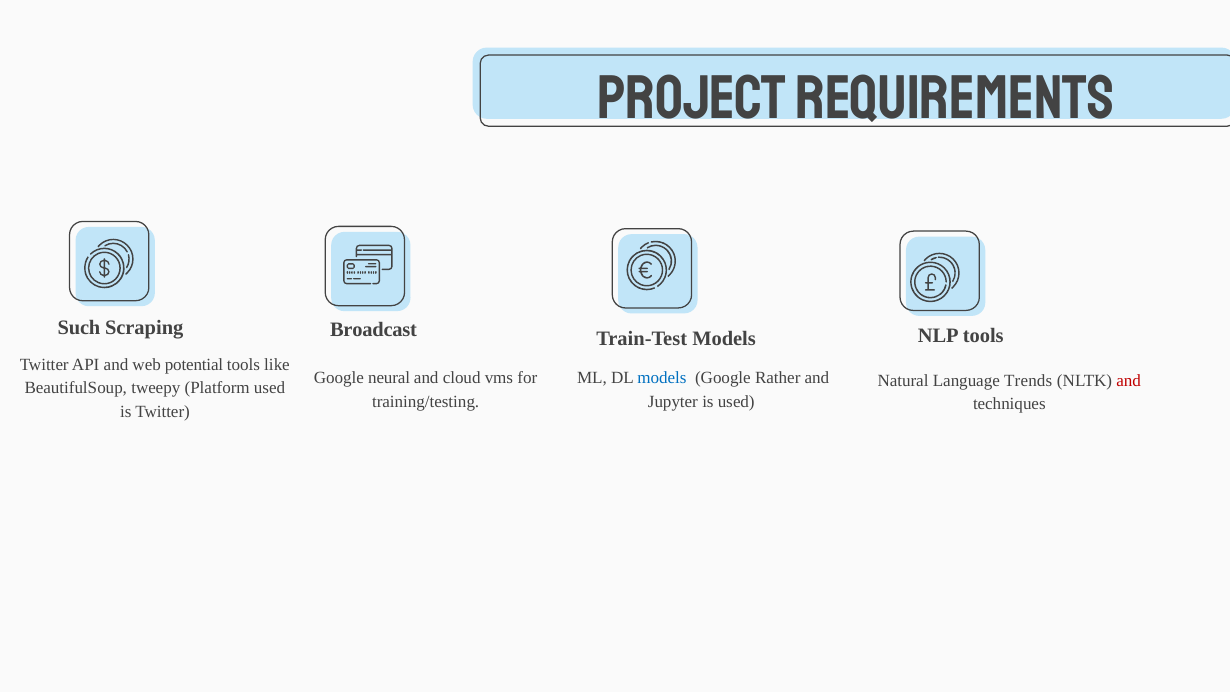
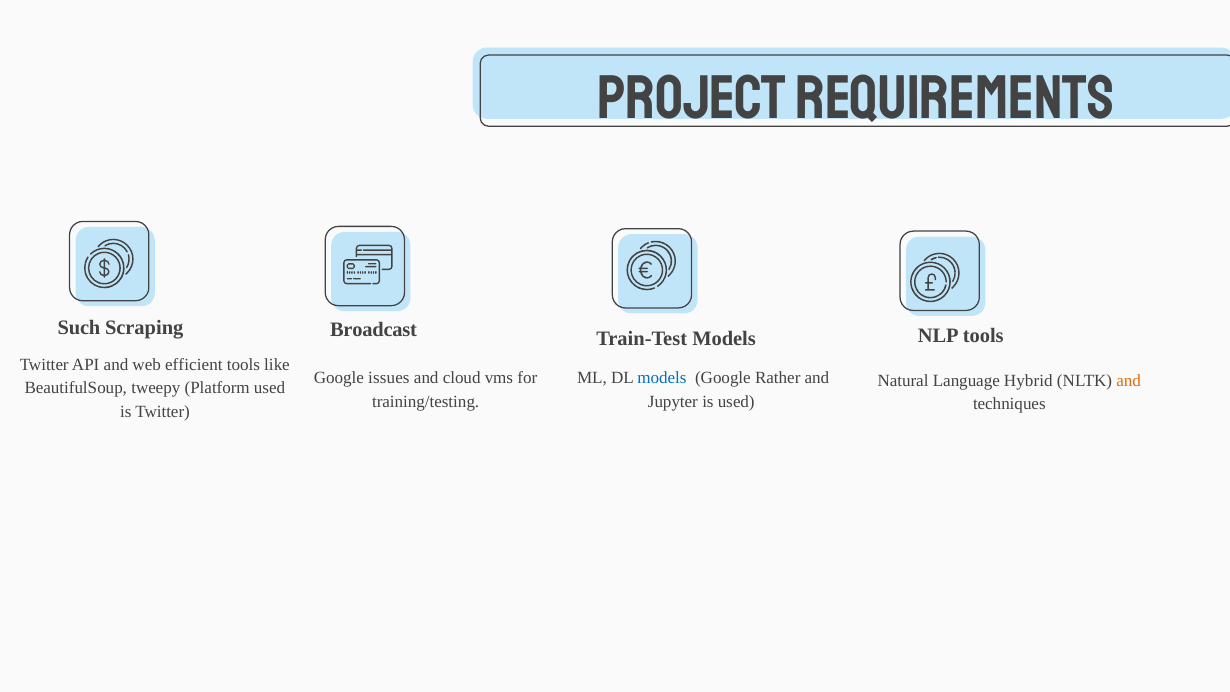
potential: potential -> efficient
neural: neural -> issues
Trends: Trends -> Hybrid
and at (1129, 381) colour: red -> orange
